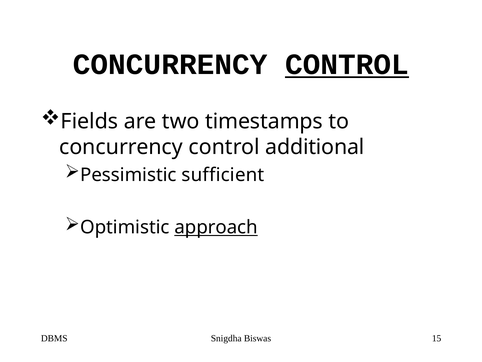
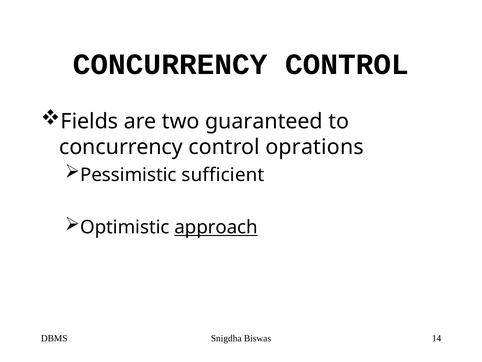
CONTROL at (347, 64) underline: present -> none
timestamps: timestamps -> guaranteed
additional: additional -> oprations
15: 15 -> 14
